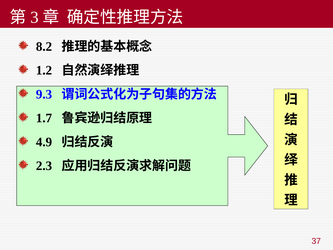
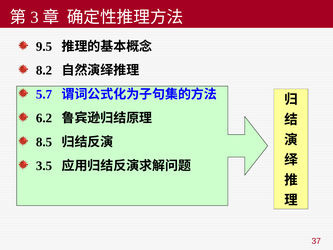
8.2: 8.2 -> 9.5
1.2: 1.2 -> 8.2
9.3: 9.3 -> 5.7
1.7: 1.7 -> 6.2
4.9: 4.9 -> 8.5
2.3: 2.3 -> 3.5
